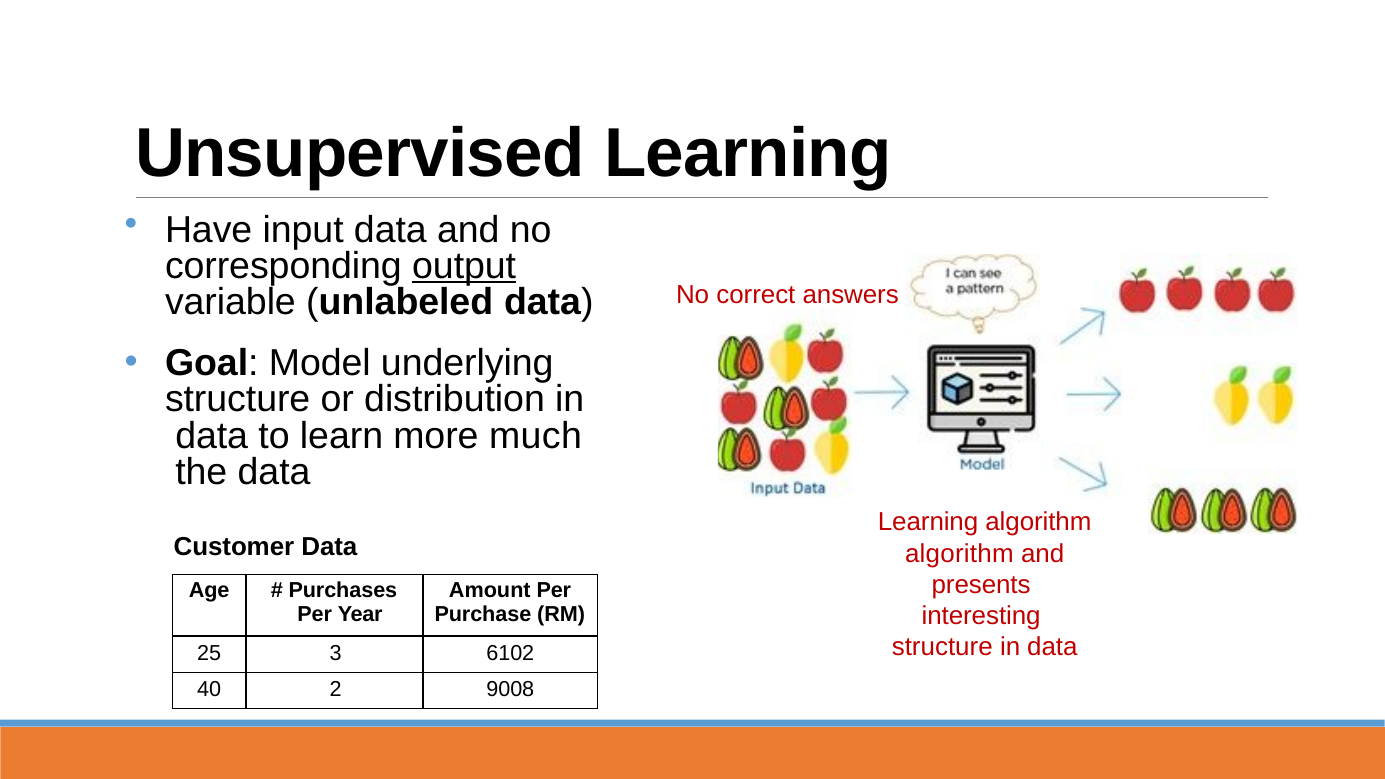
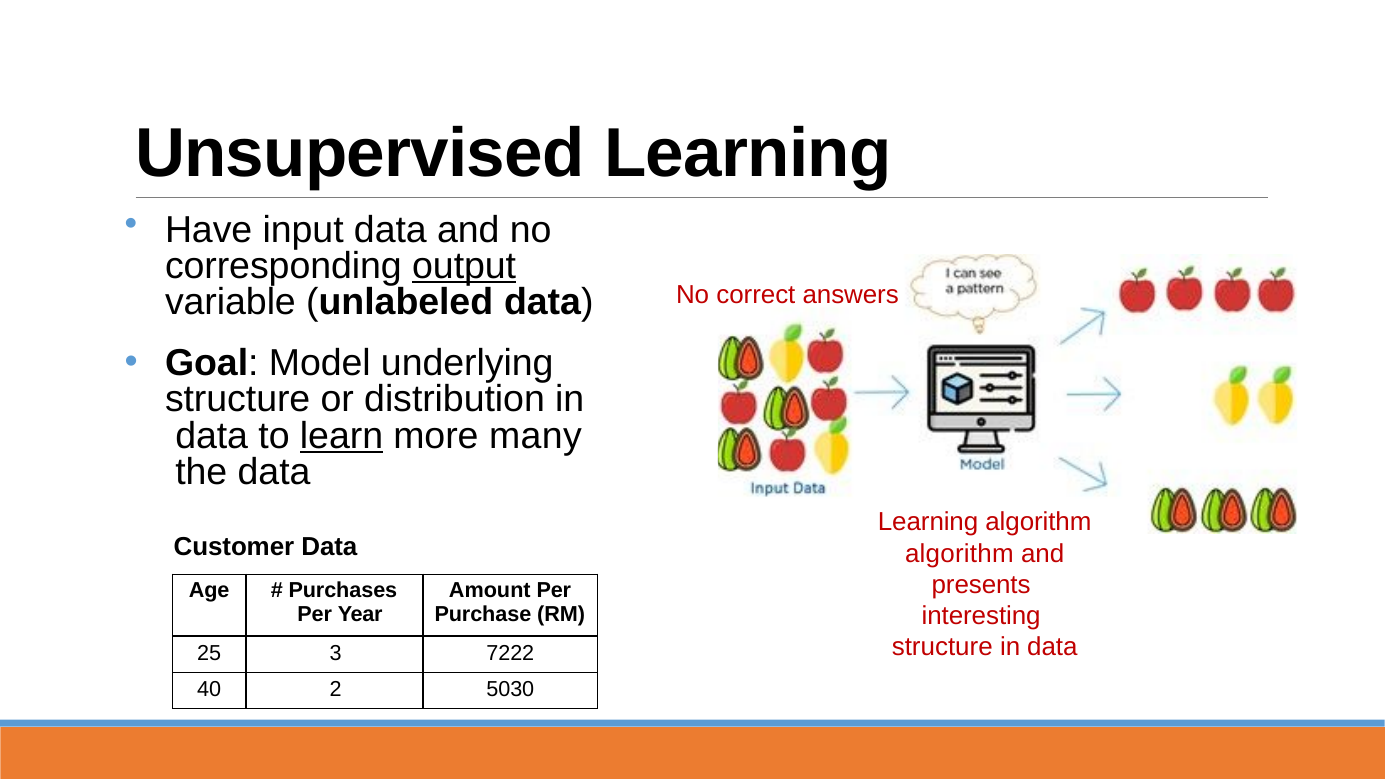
learn underline: none -> present
much: much -> many
6102: 6102 -> 7222
9008: 9008 -> 5030
